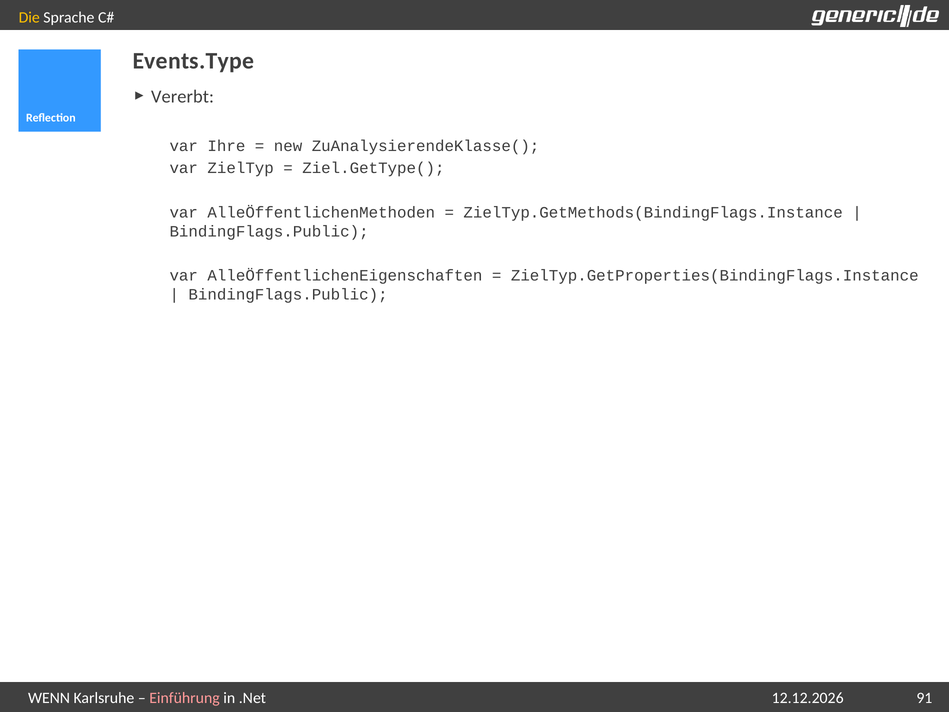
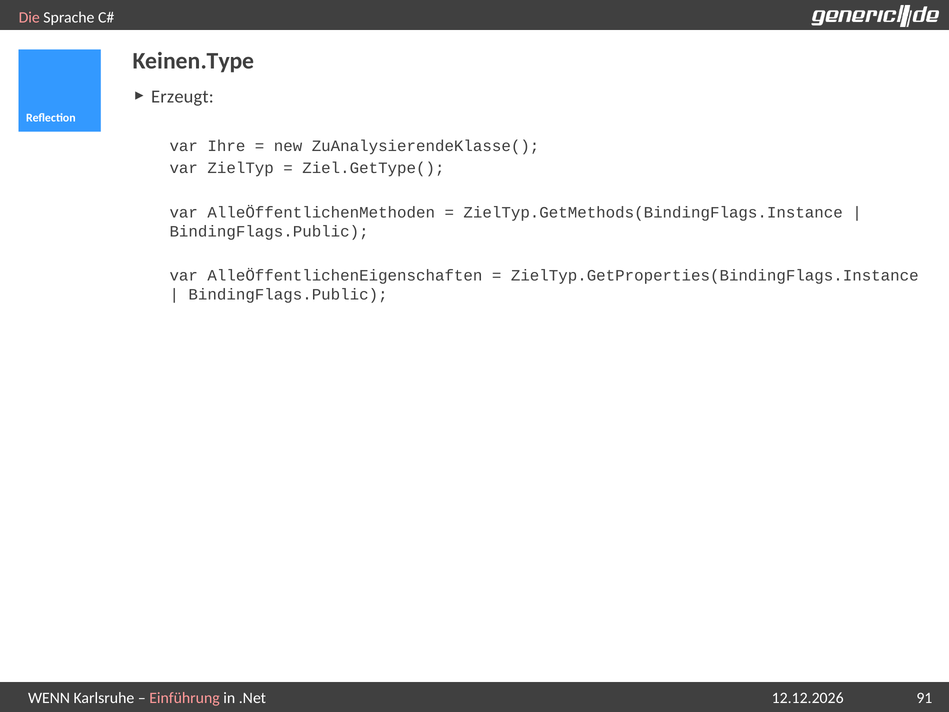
Die colour: yellow -> pink
Events.Type: Events.Type -> Keinen.Type
Vererbt: Vererbt -> Erzeugt
